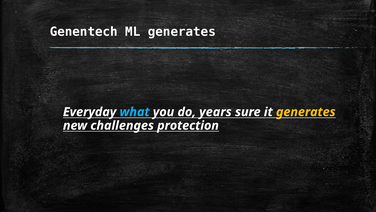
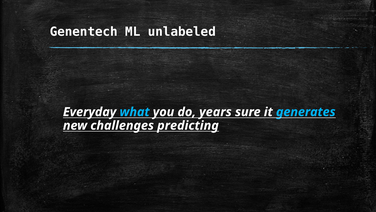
ML generates: generates -> unlabeled
generates at (306, 112) colour: yellow -> light blue
protection: protection -> predicting
